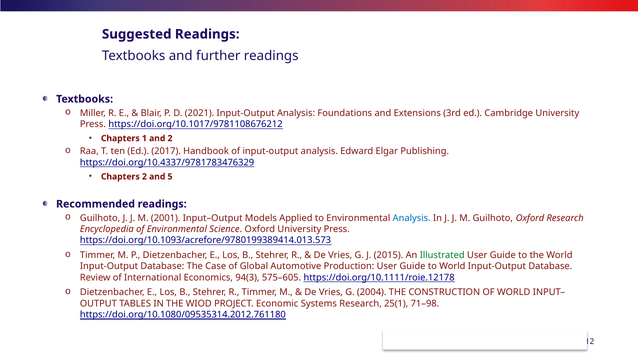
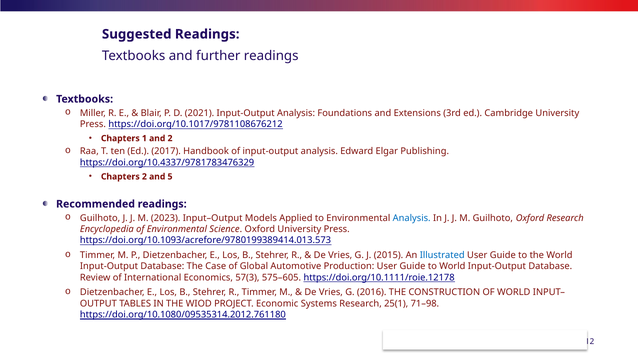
2001: 2001 -> 2023
Illustrated colour: green -> blue
94(3: 94(3 -> 57(3
2004: 2004 -> 2016
